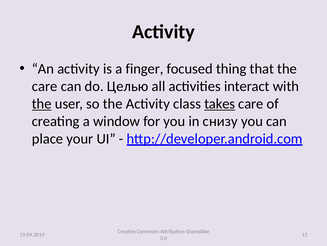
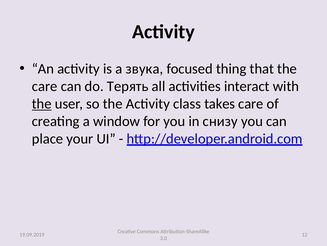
finger: finger -> звука
Целью: Целью -> Терять
takes underline: present -> none
